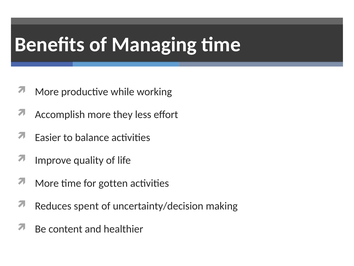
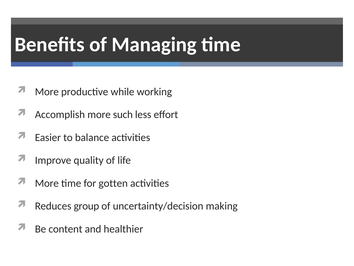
they: they -> such
spent: spent -> group
